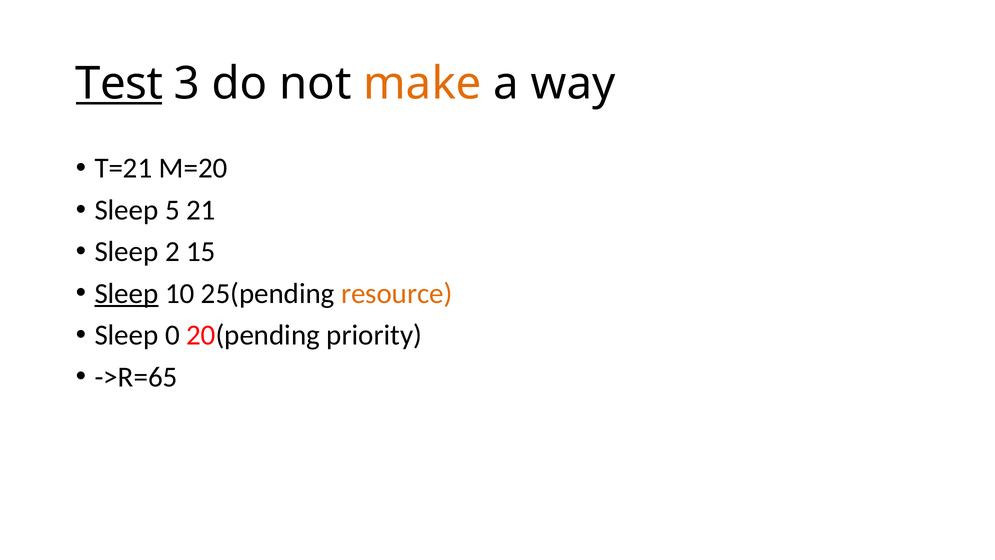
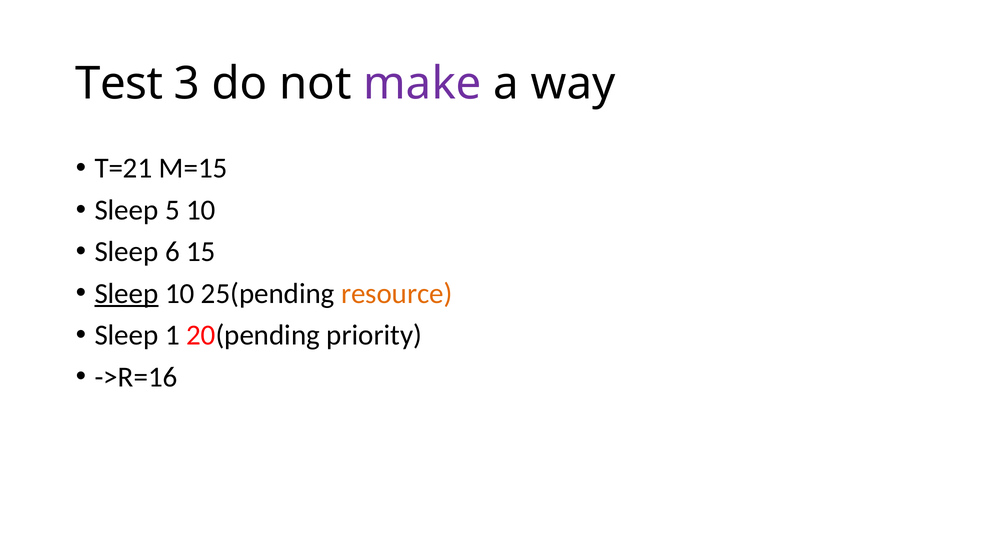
Test underline: present -> none
make colour: orange -> purple
M=20: M=20 -> M=15
5 21: 21 -> 10
2: 2 -> 6
0: 0 -> 1
->R=65: ->R=65 -> ->R=16
